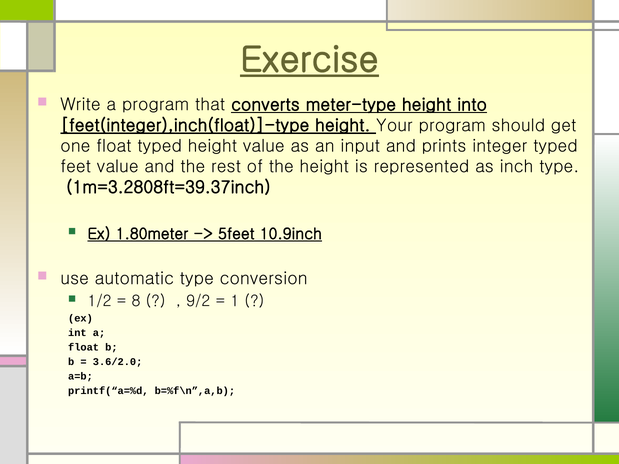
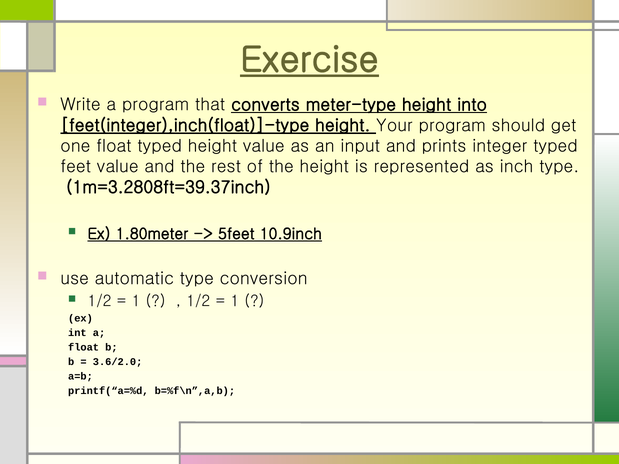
8 at (136, 301): 8 -> 1
9/2 at (198, 301): 9/2 -> 1/2
